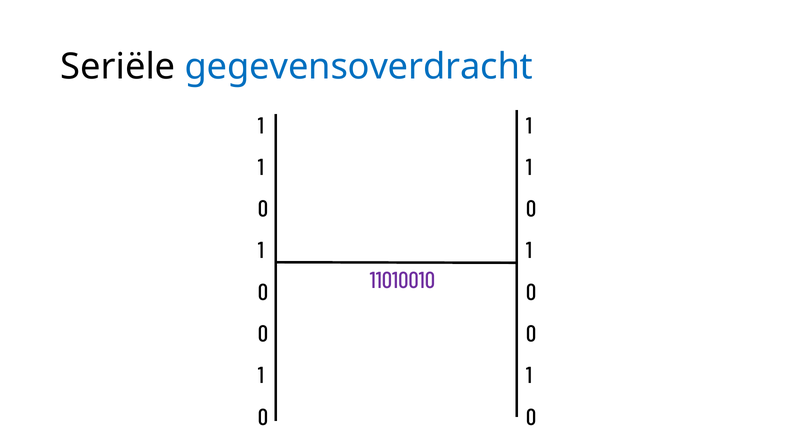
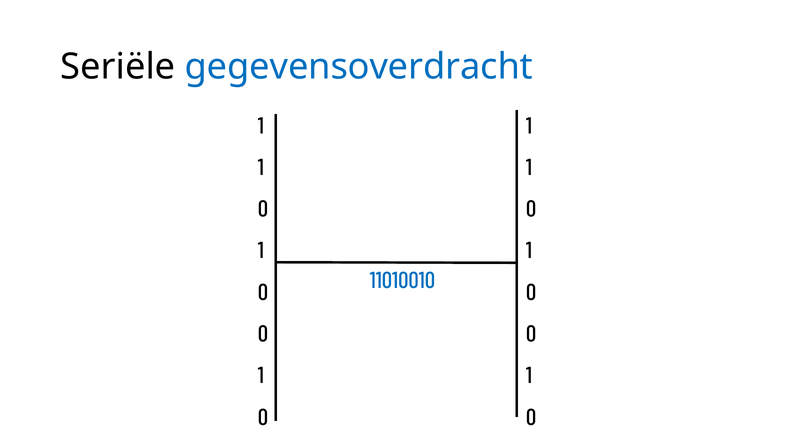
11010010 colour: purple -> blue
